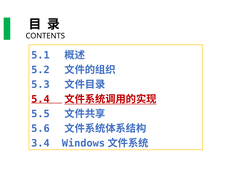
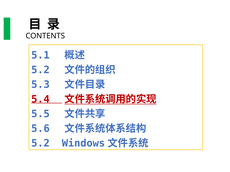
3.4 at (40, 144): 3.4 -> 5.2
